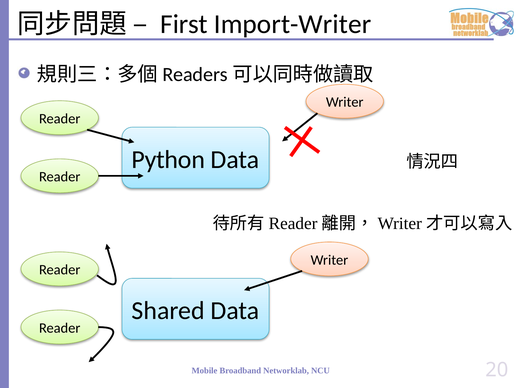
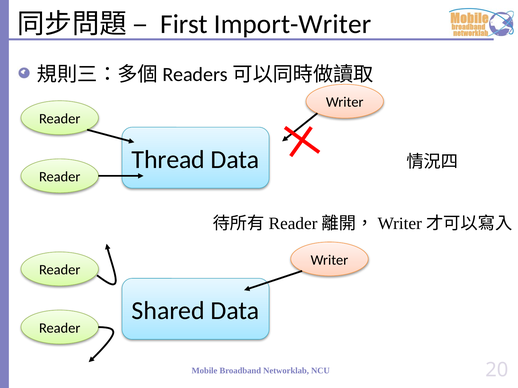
Python: Python -> Thread
